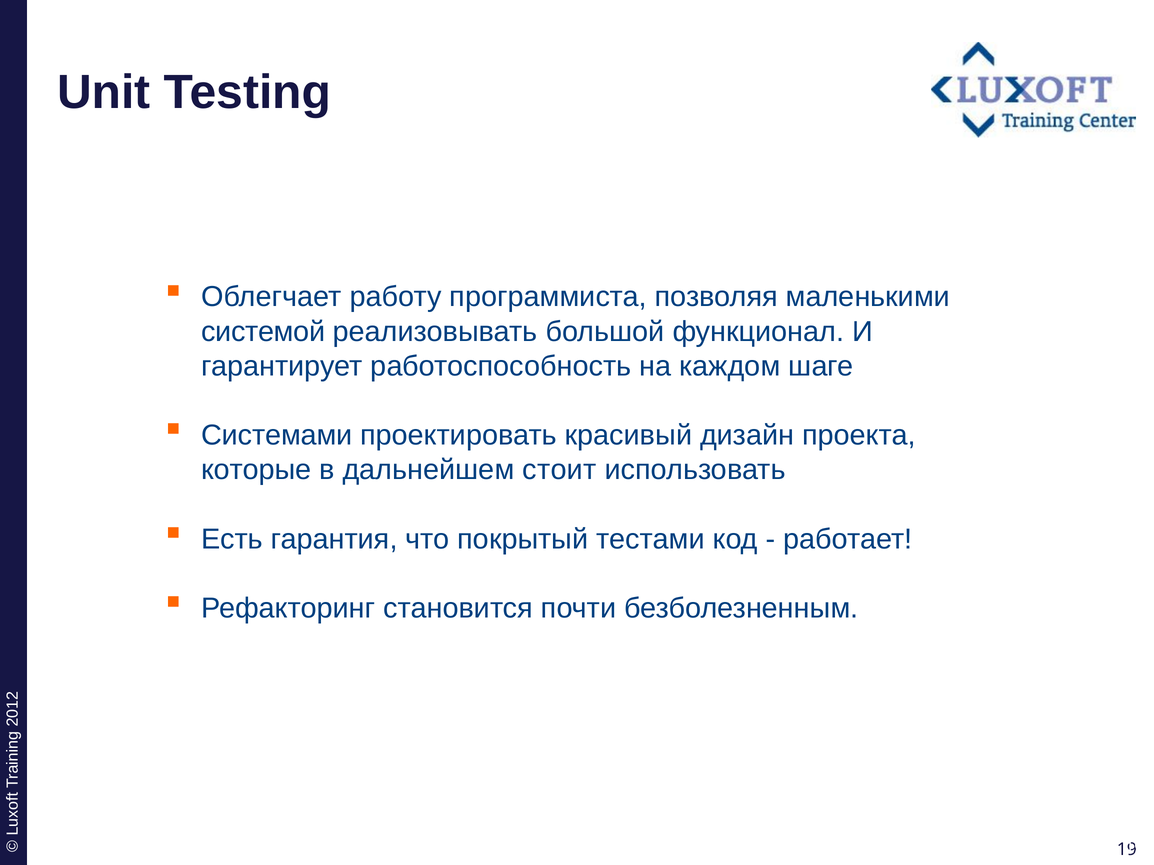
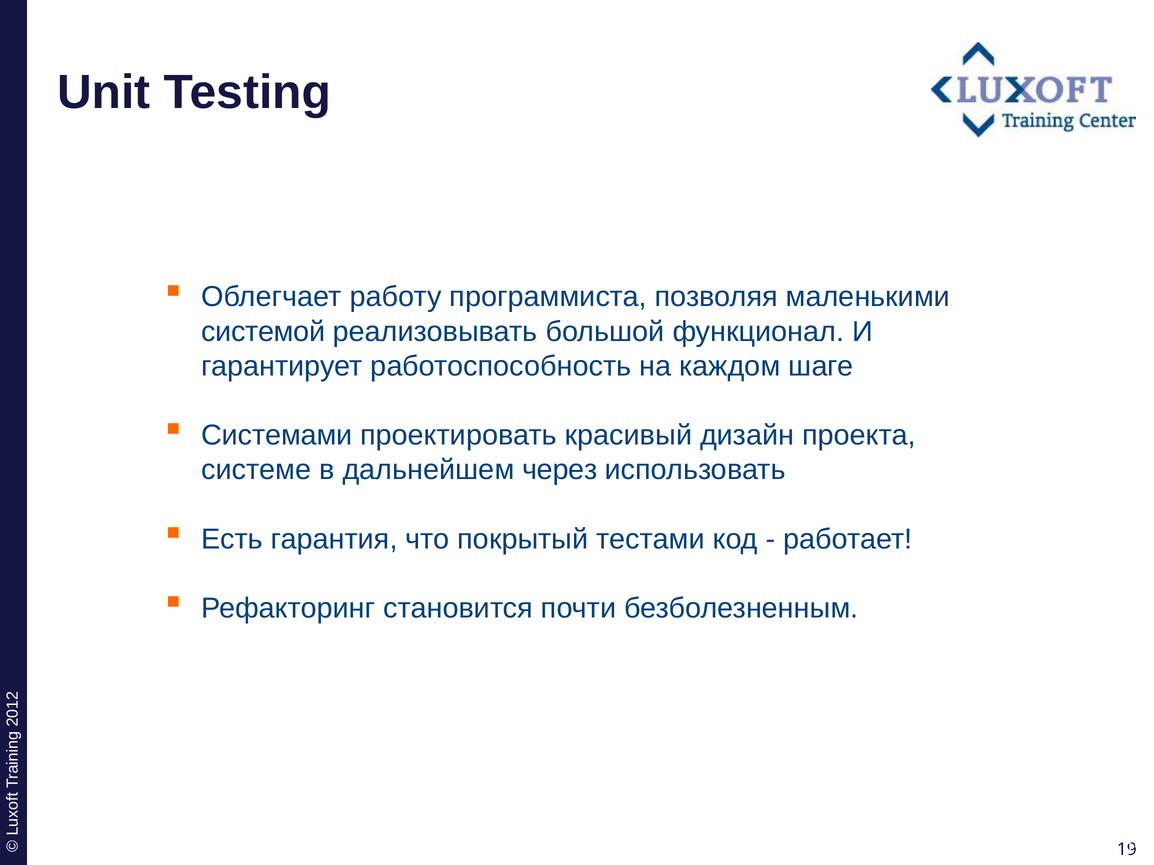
которые: которые -> системе
стоит: стоит -> через
